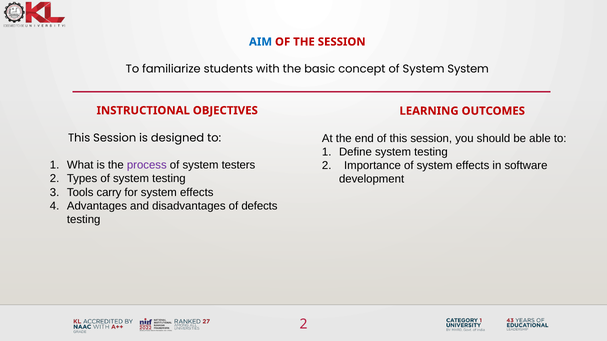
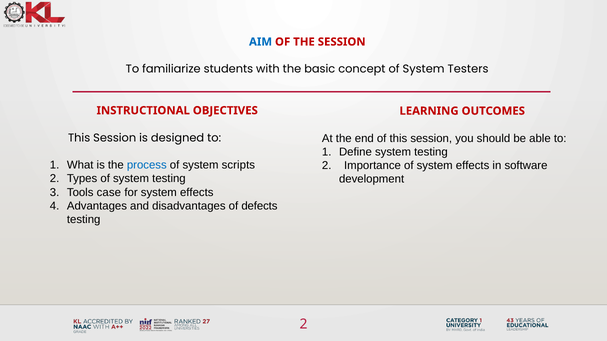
System System: System -> Testers
process colour: purple -> blue
testers: testers -> scripts
carry: carry -> case
